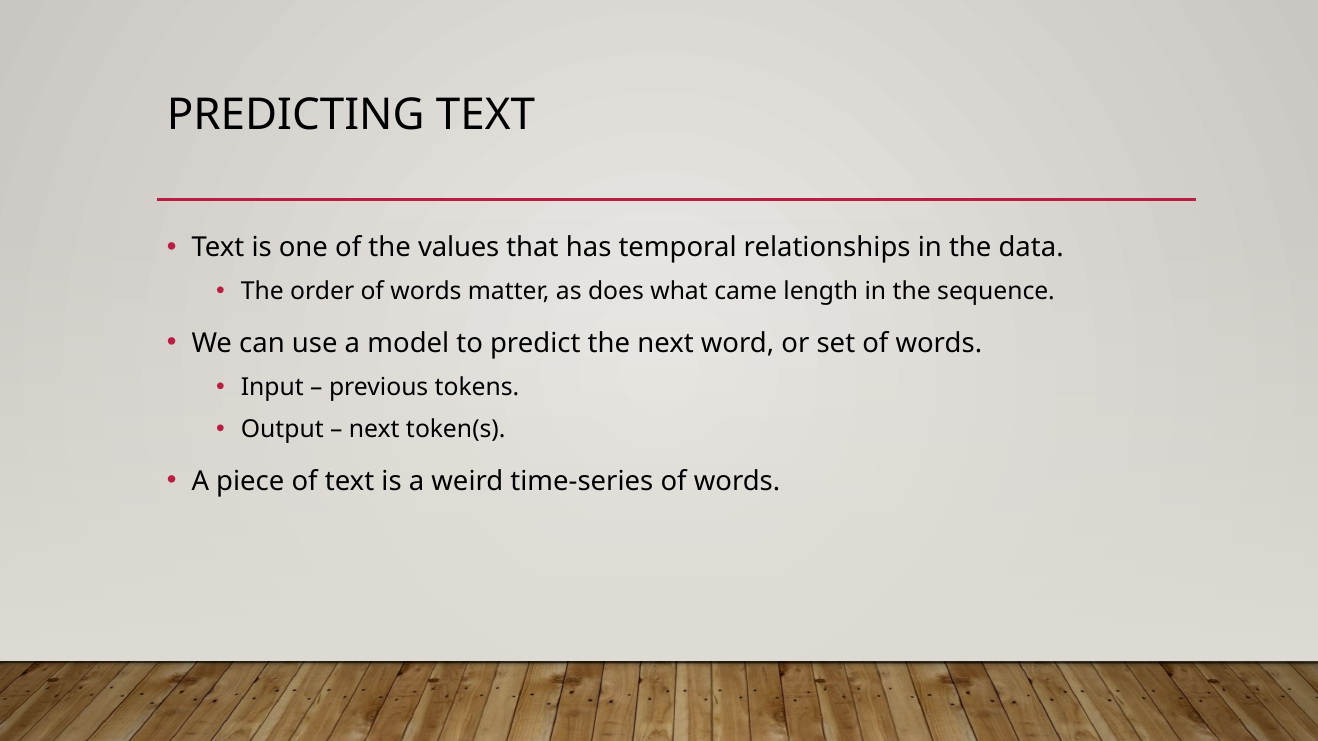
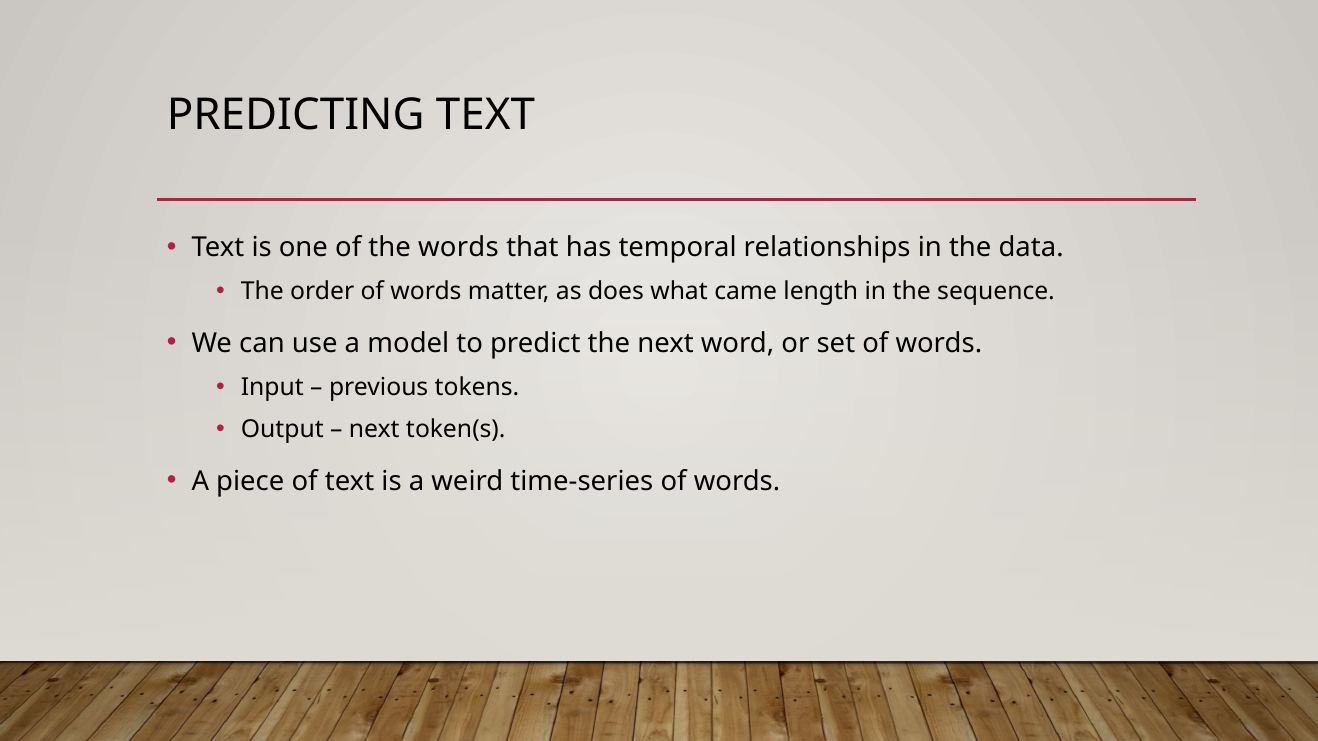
the values: values -> words
